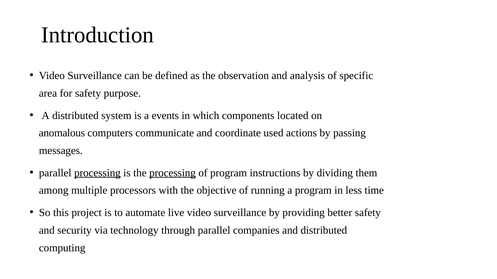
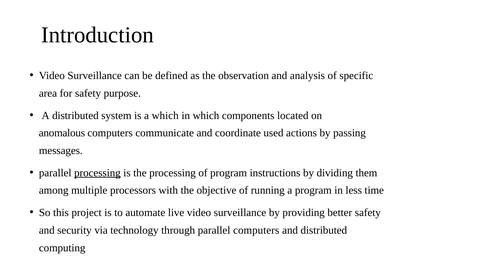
a events: events -> which
processing at (173, 173) underline: present -> none
parallel companies: companies -> computers
